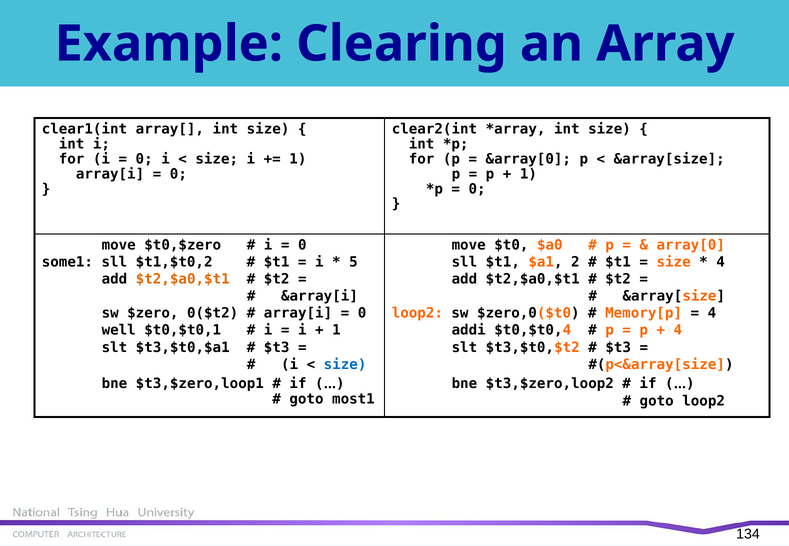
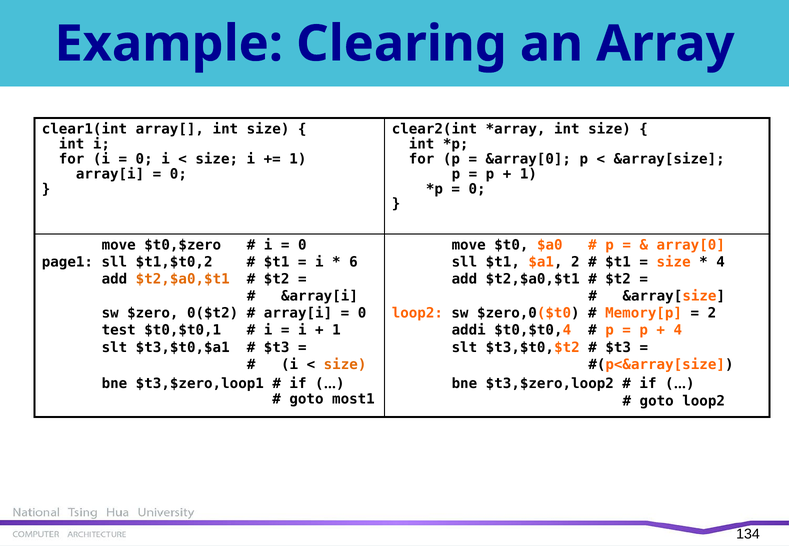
some1: some1 -> page1
5: 5 -> 6
4 at (712, 313): 4 -> 2
well: well -> test
size at (345, 365) colour: blue -> orange
